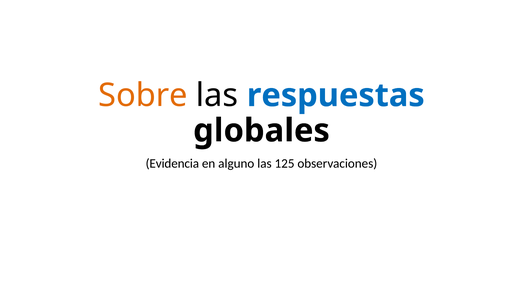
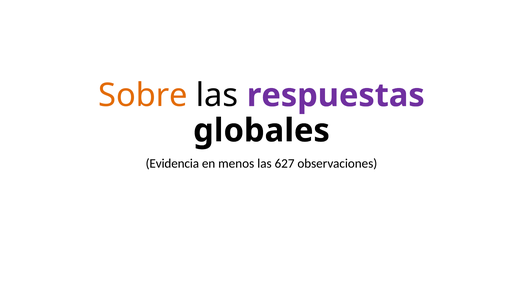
respuestas colour: blue -> purple
alguno: alguno -> menos
125: 125 -> 627
